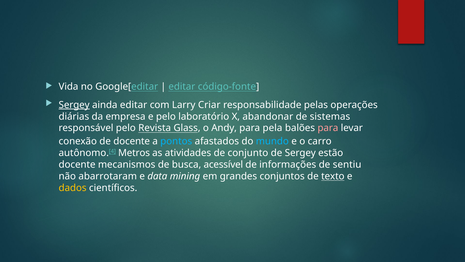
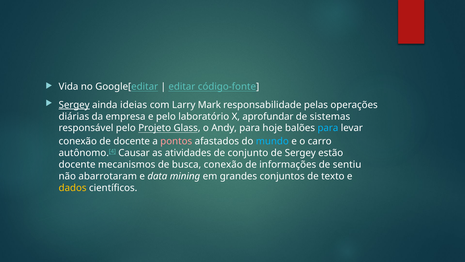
ainda editar: editar -> ideias
Criar: Criar -> Mark
abandonar: abandonar -> aprofundar
Revista: Revista -> Projeto
pela: pela -> hoje
para at (328, 128) colour: pink -> light blue
pontos colour: light blue -> pink
Metros: Metros -> Causar
busca acessível: acessível -> conexão
texto underline: present -> none
